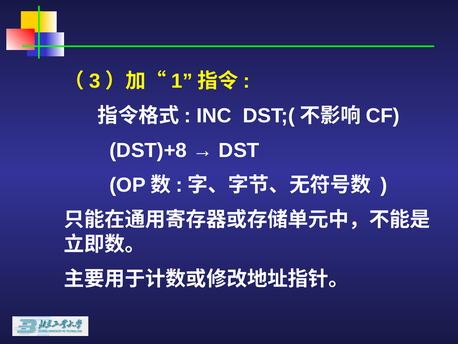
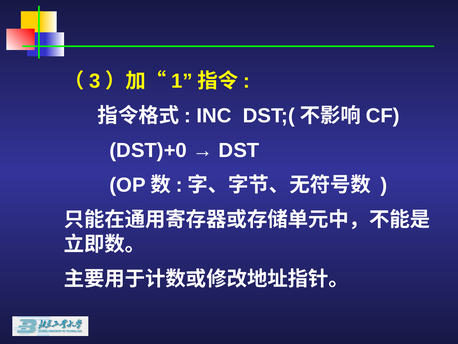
DST)+8: DST)+8 -> DST)+0
